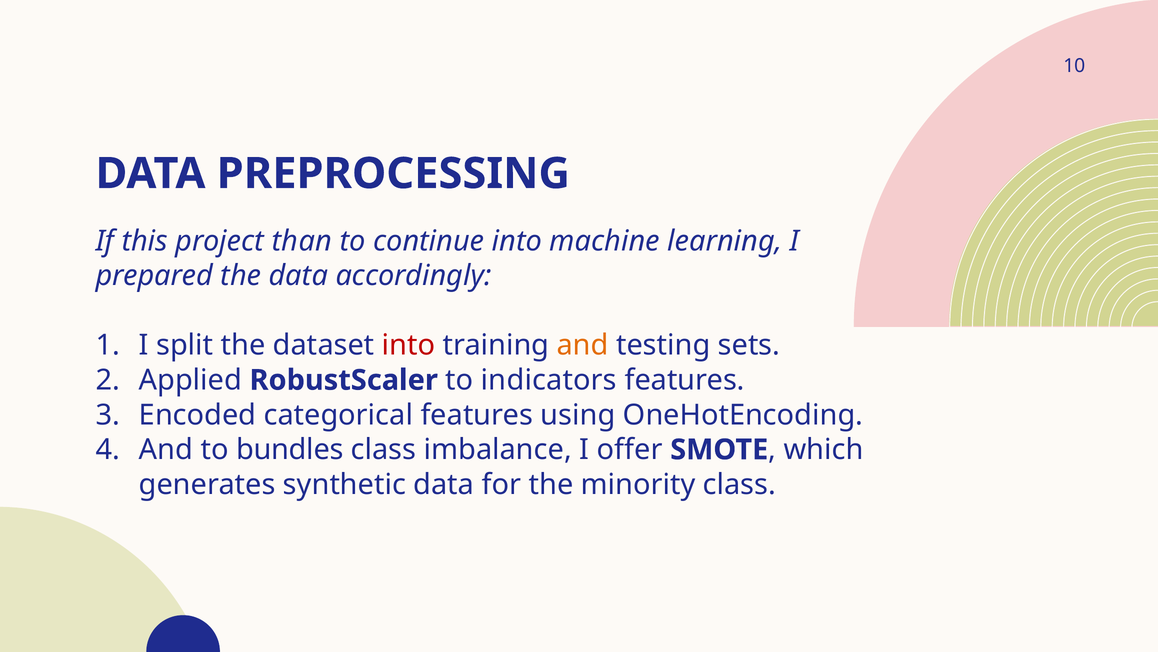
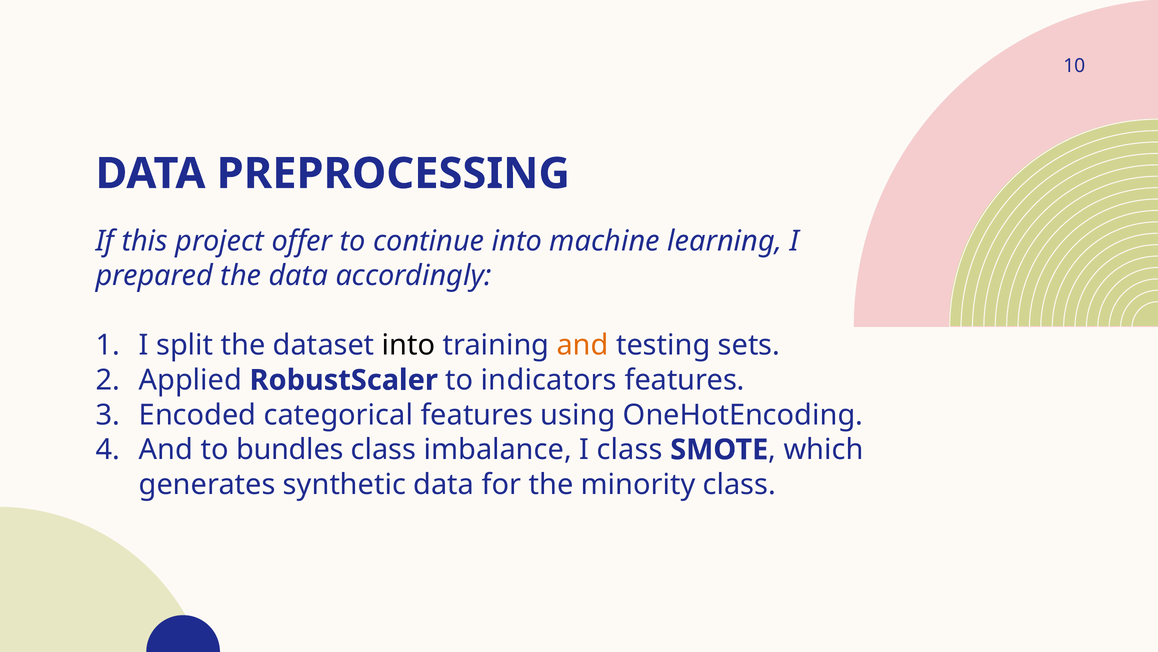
than: than -> offer
into at (409, 345) colour: red -> black
I offer: offer -> class
